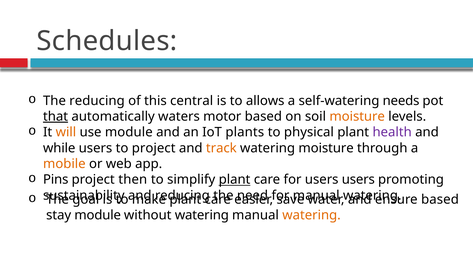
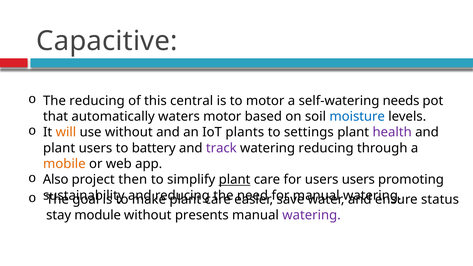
Schedules: Schedules -> Capacitive
to allows: allows -> motor
that underline: present -> none
moisture at (357, 117) colour: orange -> blue
use module: module -> without
physical: physical -> settings
while at (59, 148): while -> plant
to project: project -> battery
track colour: orange -> purple
watering moisture: moisture -> reducing
Pins: Pins -> Also
based at (440, 200): based -> status
without watering: watering -> presents
watering at (312, 215) colour: orange -> purple
